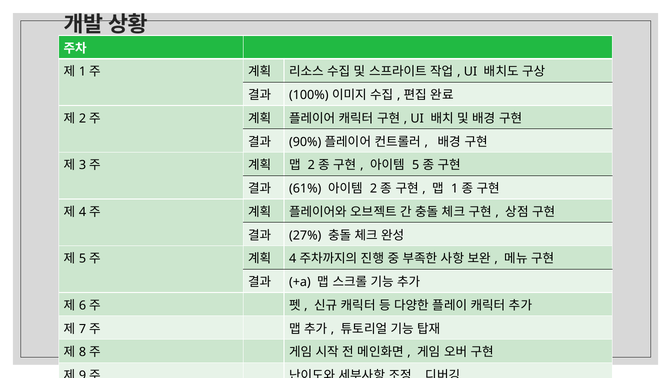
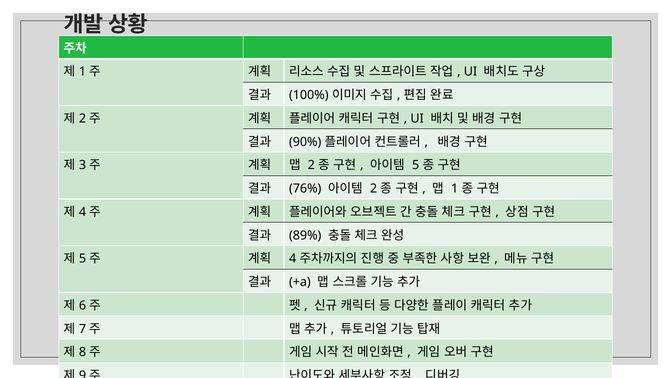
61%: 61% -> 76%
27%: 27% -> 89%
